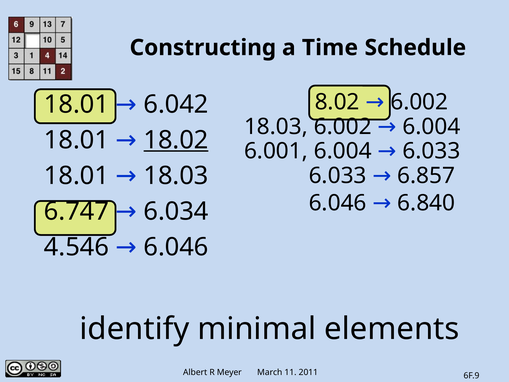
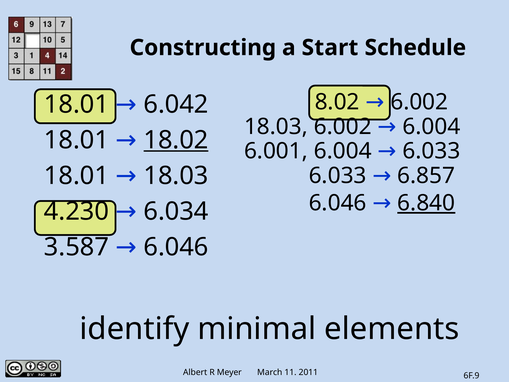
Time: Time -> Start
6.840 underline: none -> present
6.747: 6.747 -> 4.230
4.546: 4.546 -> 3.587
